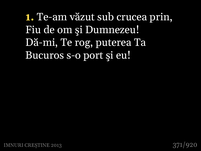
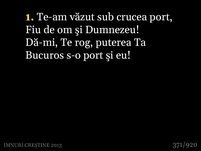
crucea prin: prin -> port
